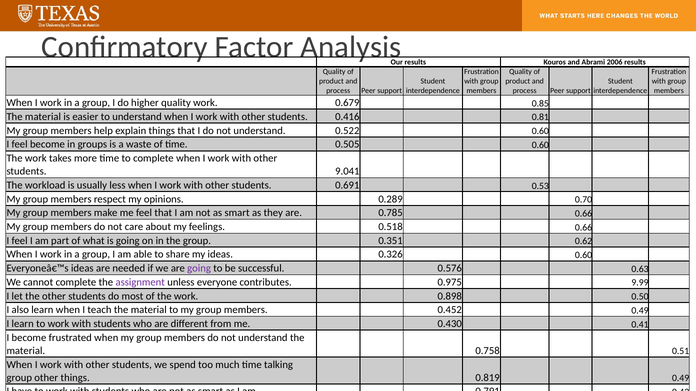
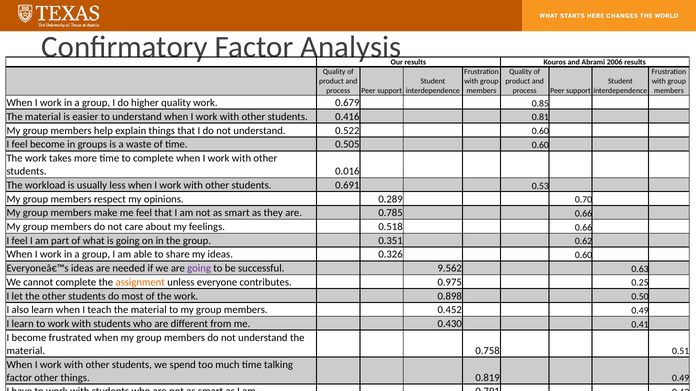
9.041: 9.041 -> 0.016
0.576: 0.576 -> 9.562
assignment colour: purple -> orange
9.99: 9.99 -> 0.25
group at (19, 378): group -> factor
